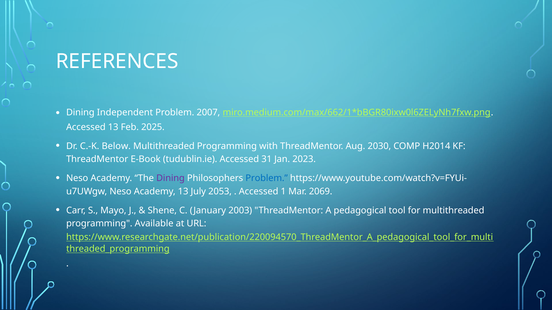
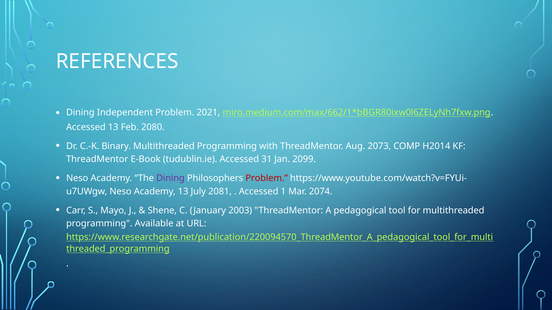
2007: 2007 -> 2021
2025: 2025 -> 2080
Below: Below -> Binary
2030: 2030 -> 2073
2023: 2023 -> 2099
Problem at (267, 178) colour: blue -> red
2053: 2053 -> 2081
2069: 2069 -> 2074
